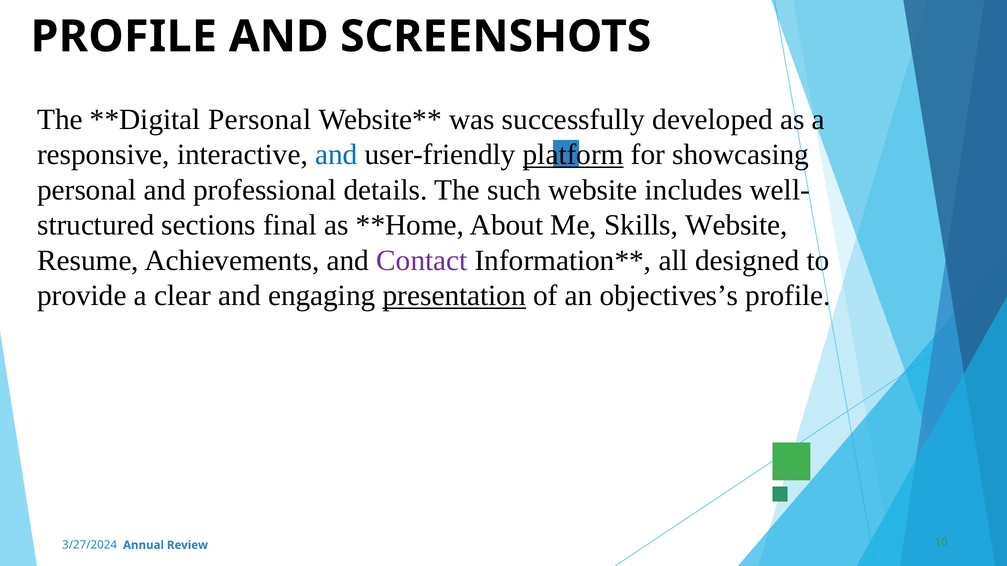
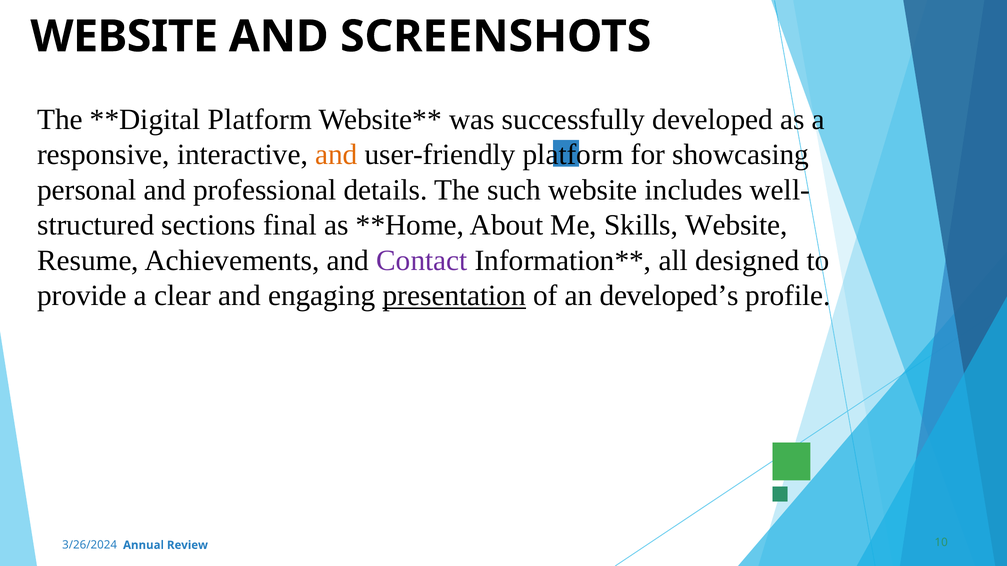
PROFILE at (124, 37): PROFILE -> WEBSITE
Personal at (260, 119): Personal -> Platform
and at (336, 155) colour: blue -> orange
platform at (573, 155) underline: present -> none
objectives’s: objectives’s -> developed’s
3/27/2024: 3/27/2024 -> 3/26/2024
